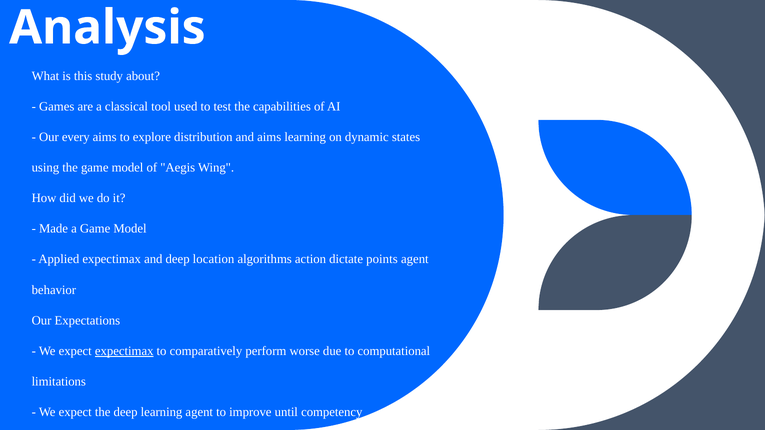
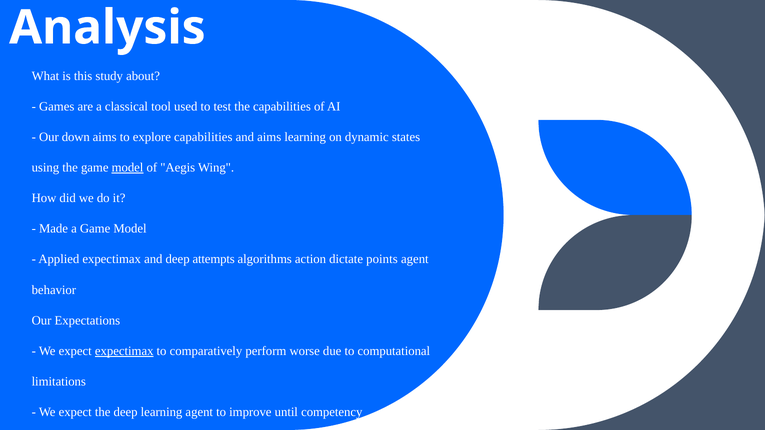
every: every -> down
explore distribution: distribution -> capabilities
model at (128, 168) underline: none -> present
location: location -> attempts
